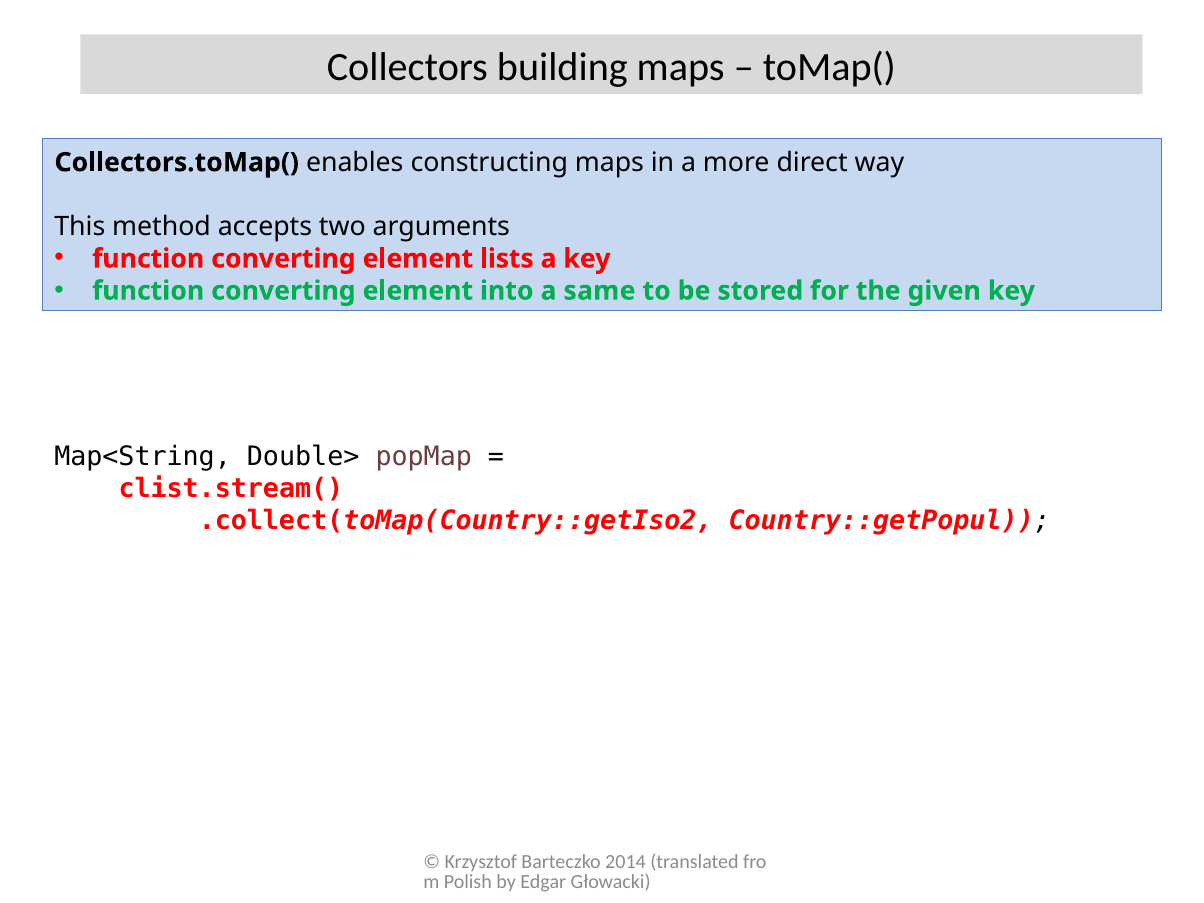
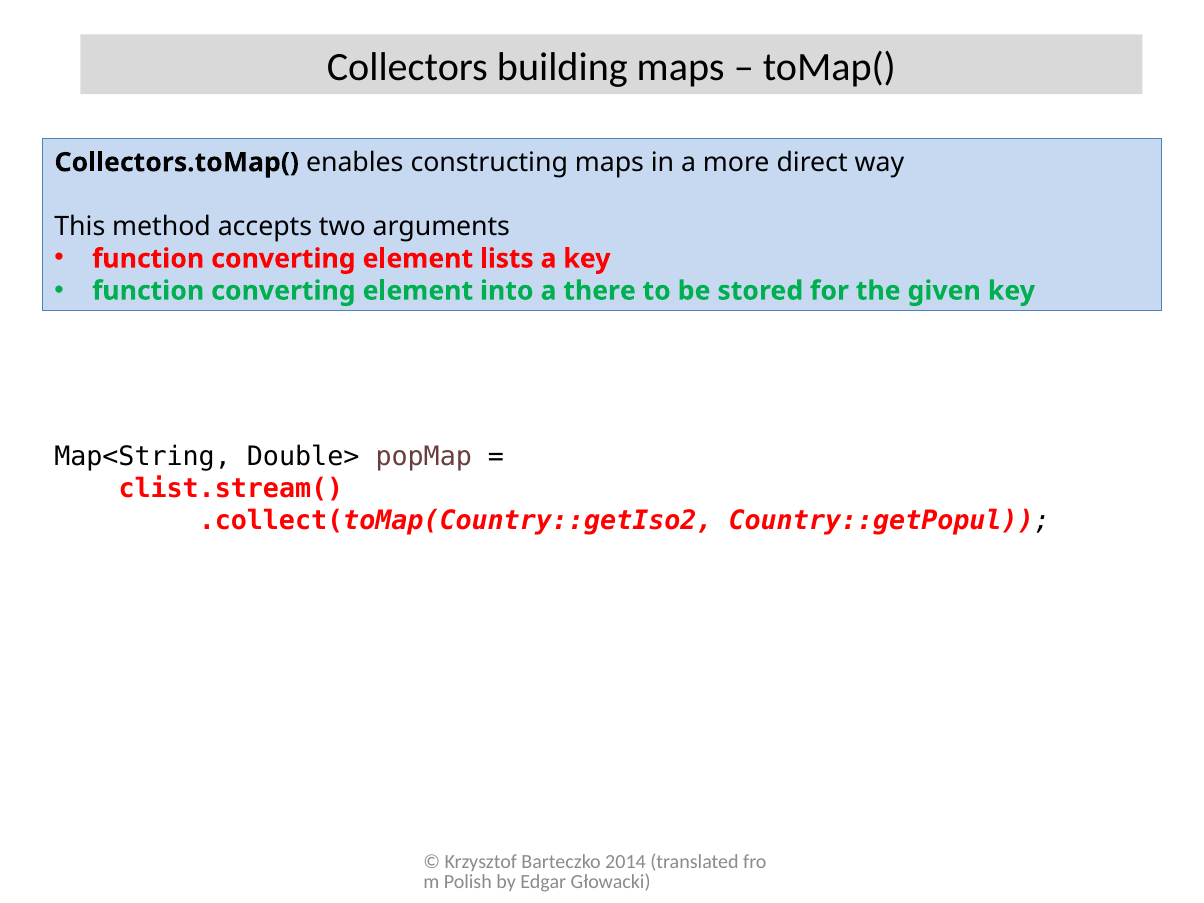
same: same -> there
